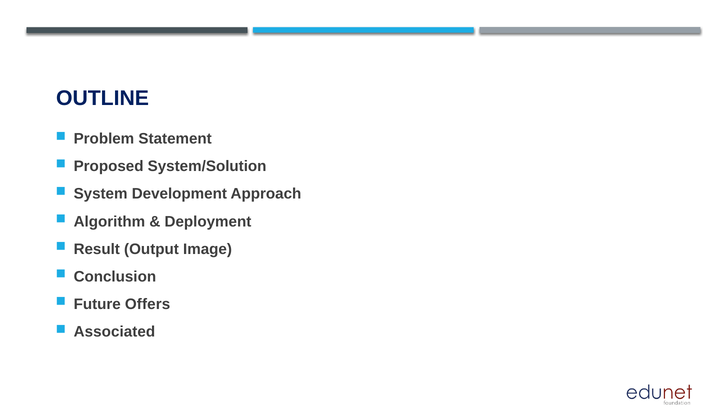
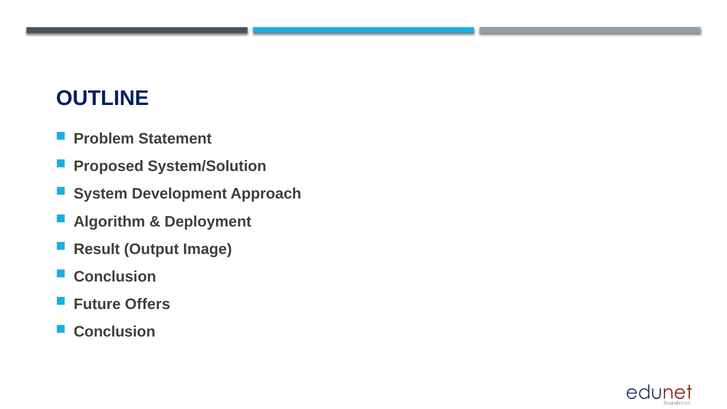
Associated at (114, 332): Associated -> Conclusion
